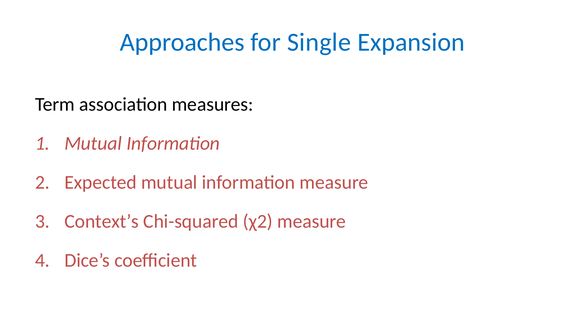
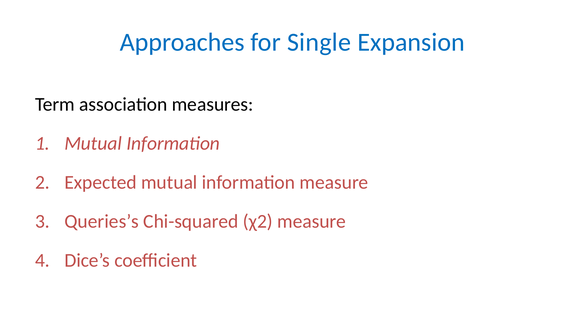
Context’s: Context’s -> Queries’s
